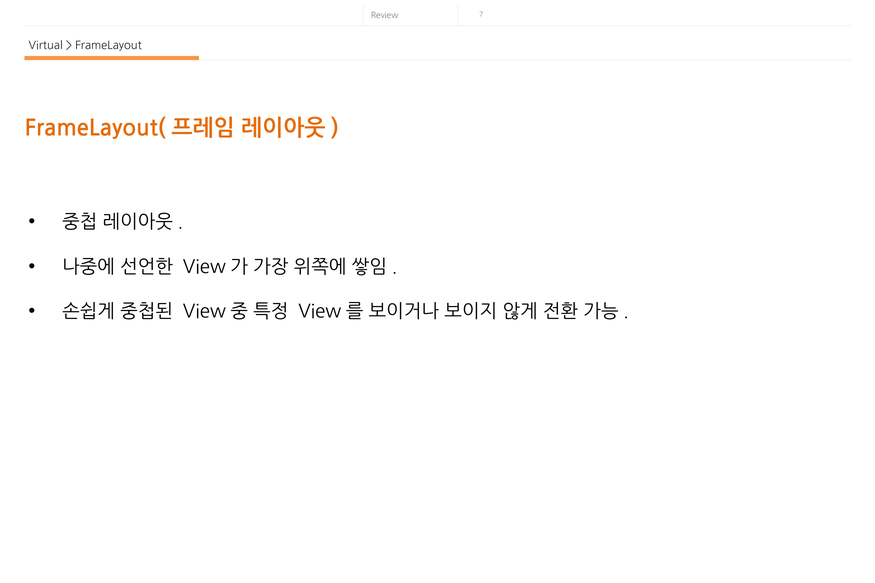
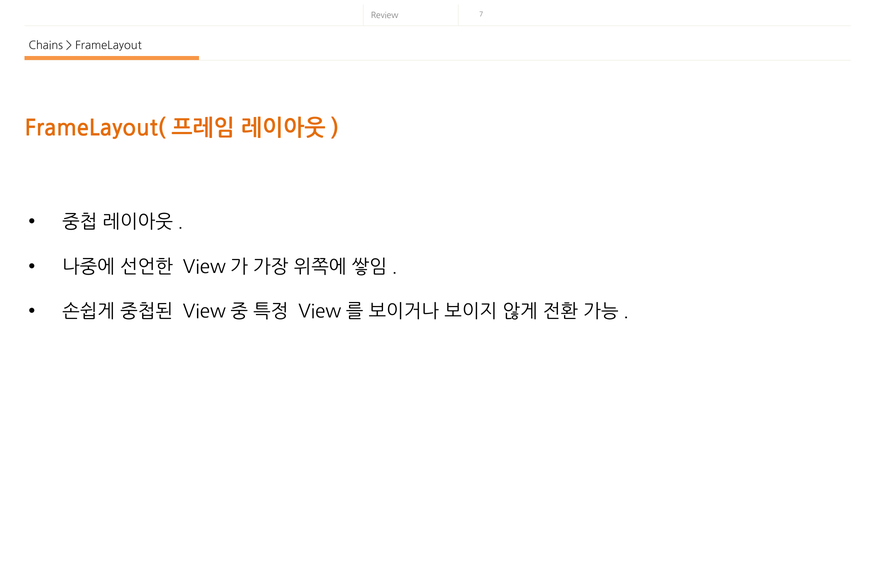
Virtual: Virtual -> Chains
